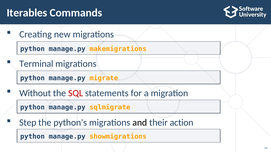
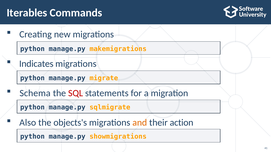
Terminal: Terminal -> Indicates
Without: Without -> Schema
Step: Step -> Also
python's: python's -> objects's
and colour: black -> orange
